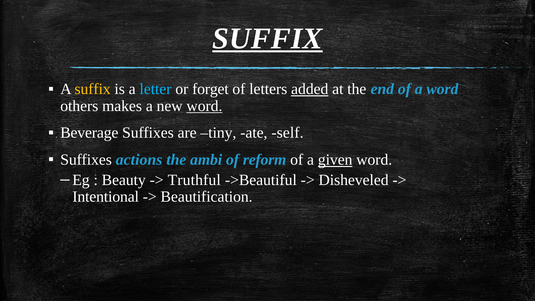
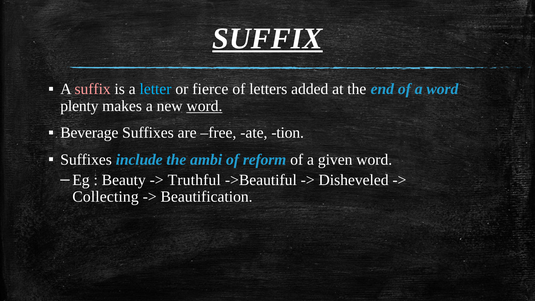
suffix at (93, 89) colour: yellow -> pink
forget: forget -> fierce
added underline: present -> none
others: others -> plenty
tiny: tiny -> free
self: self -> tion
actions: actions -> include
given underline: present -> none
Intentional: Intentional -> Collecting
